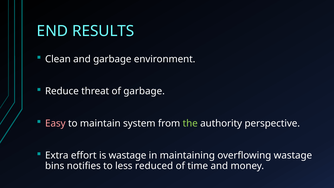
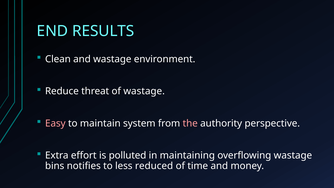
and garbage: garbage -> wastage
of garbage: garbage -> wastage
the colour: light green -> pink
is wastage: wastage -> polluted
